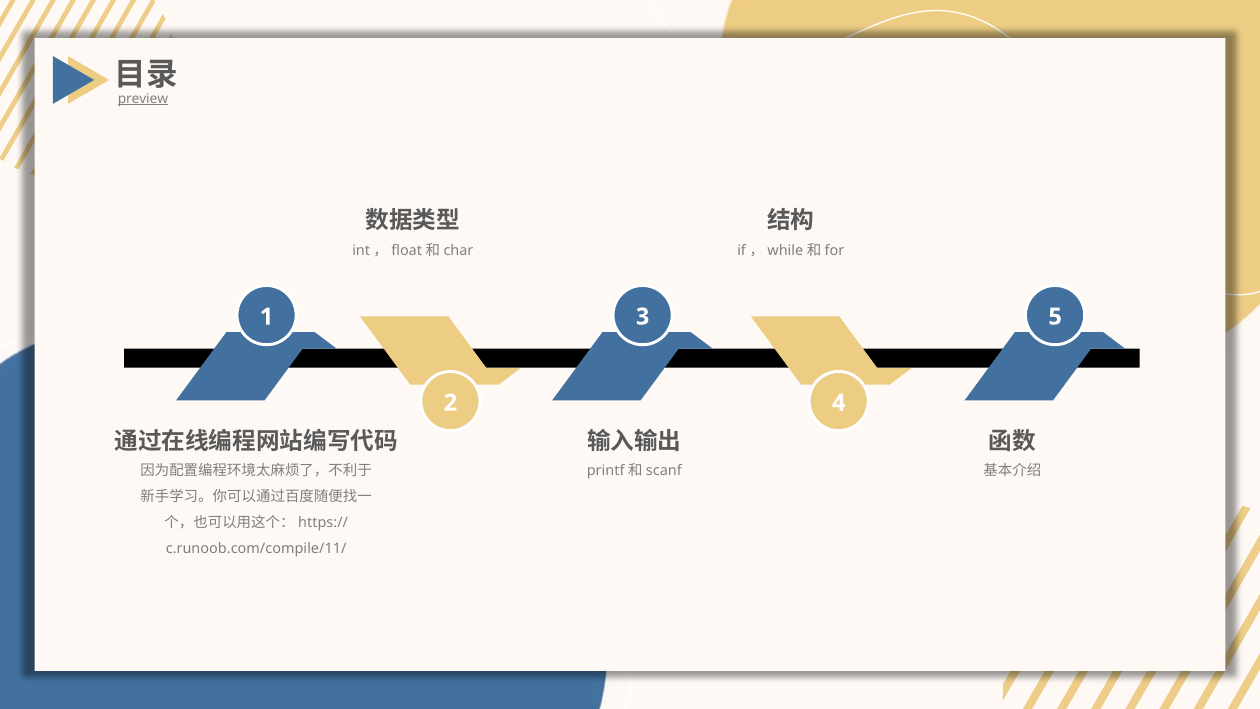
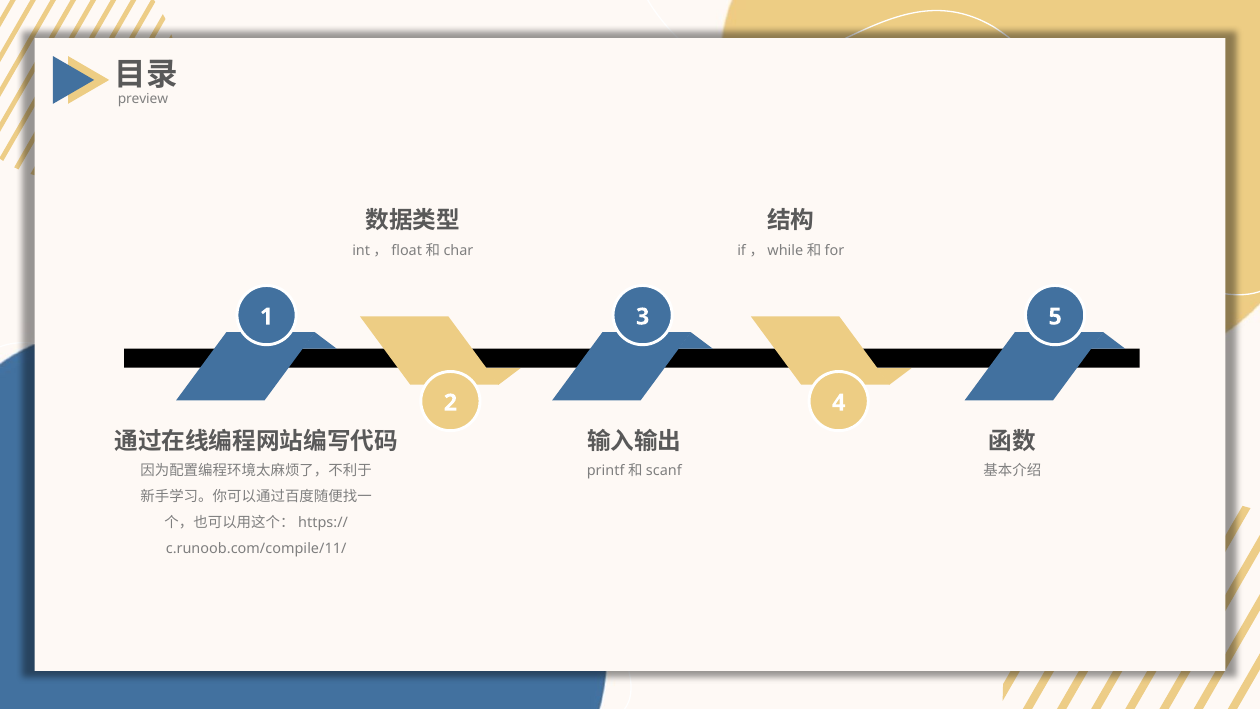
preview underline: present -> none
